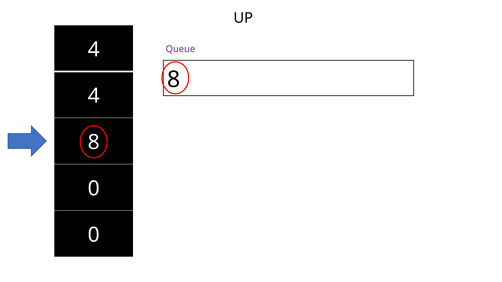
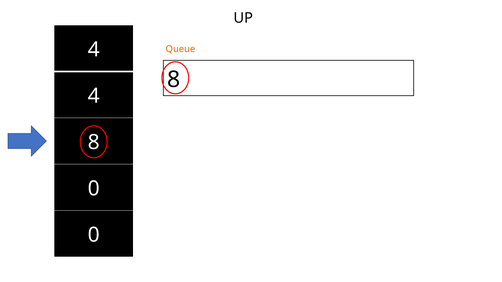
Queue colour: purple -> orange
